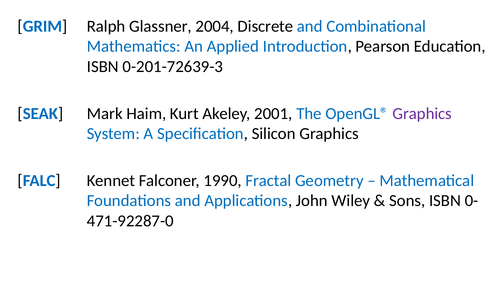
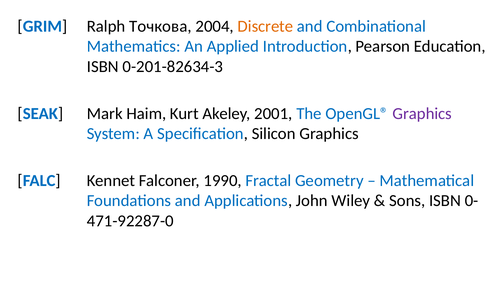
Glassner: Glassner -> Точкова
Discrete colour: black -> orange
0-201-72639-3: 0-201-72639-3 -> 0-201-82634-3
